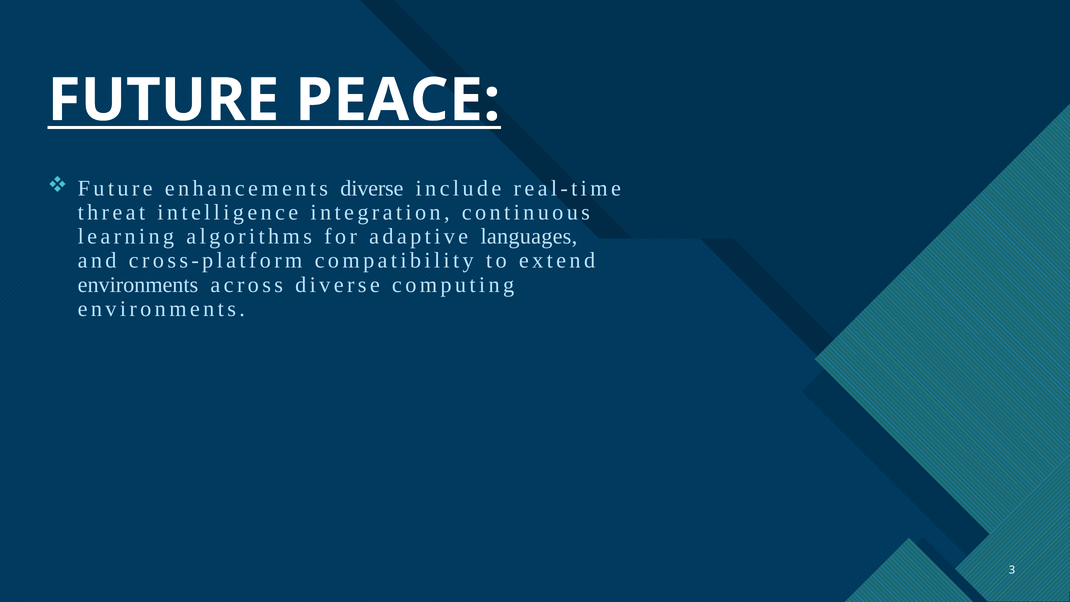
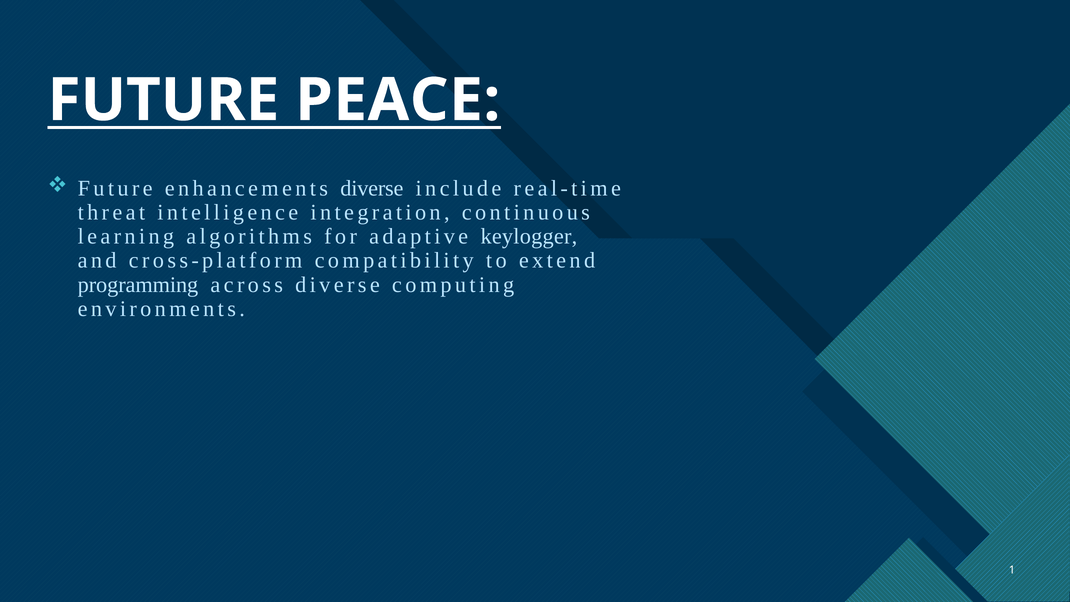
languages: languages -> keylogger
environments at (138, 285): environments -> programming
3: 3 -> 1
